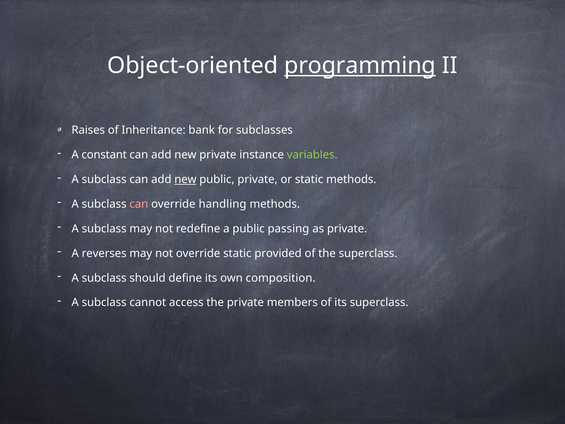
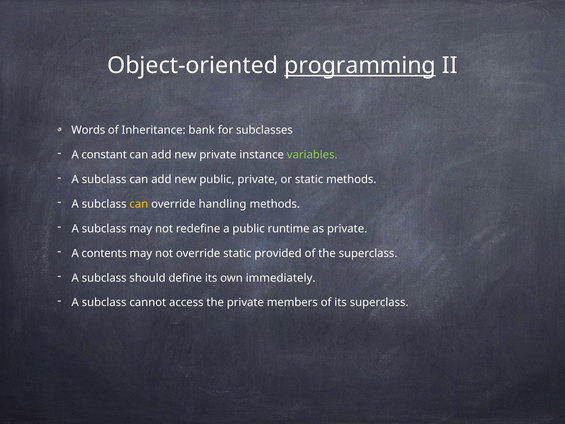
Raises: Raises -> Words
new at (185, 179) underline: present -> none
can at (139, 204) colour: pink -> yellow
passing: passing -> runtime
reverses: reverses -> contents
composition: composition -> immediately
